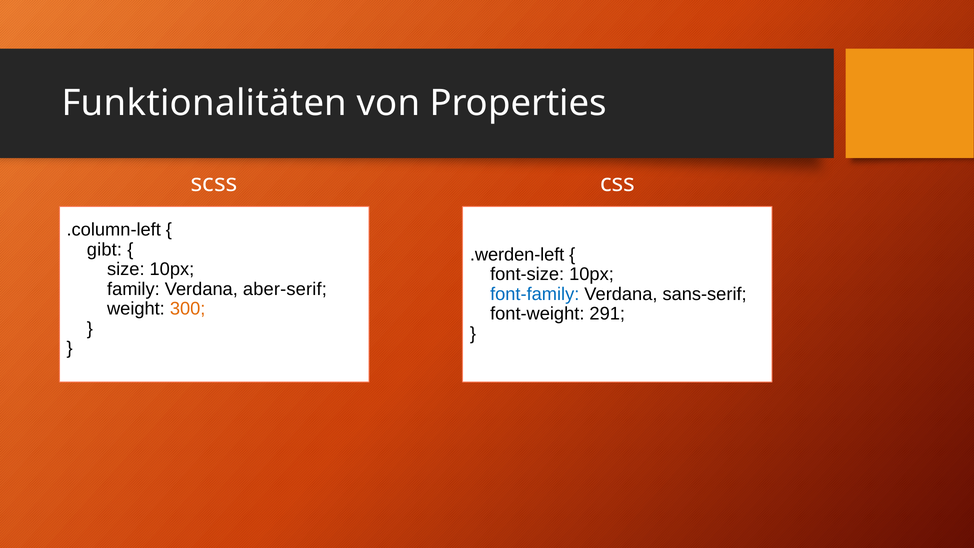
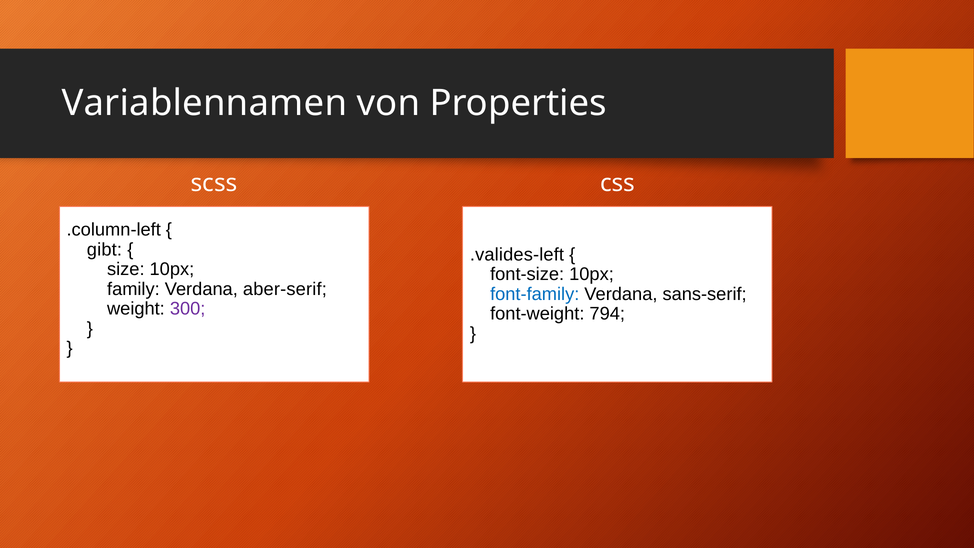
Funktionalitäten: Funktionalitäten -> Variablennamen
.werden-left: .werden-left -> .valides-left
300 colour: orange -> purple
291: 291 -> 794
